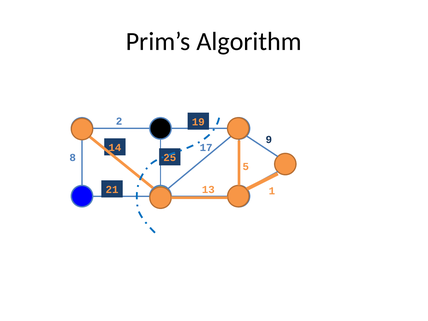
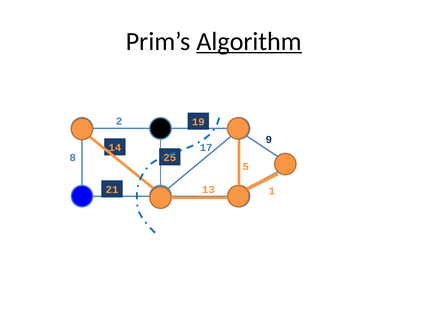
Algorithm underline: none -> present
